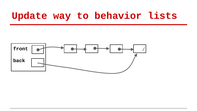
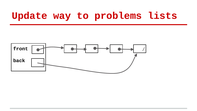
behavior: behavior -> problems
